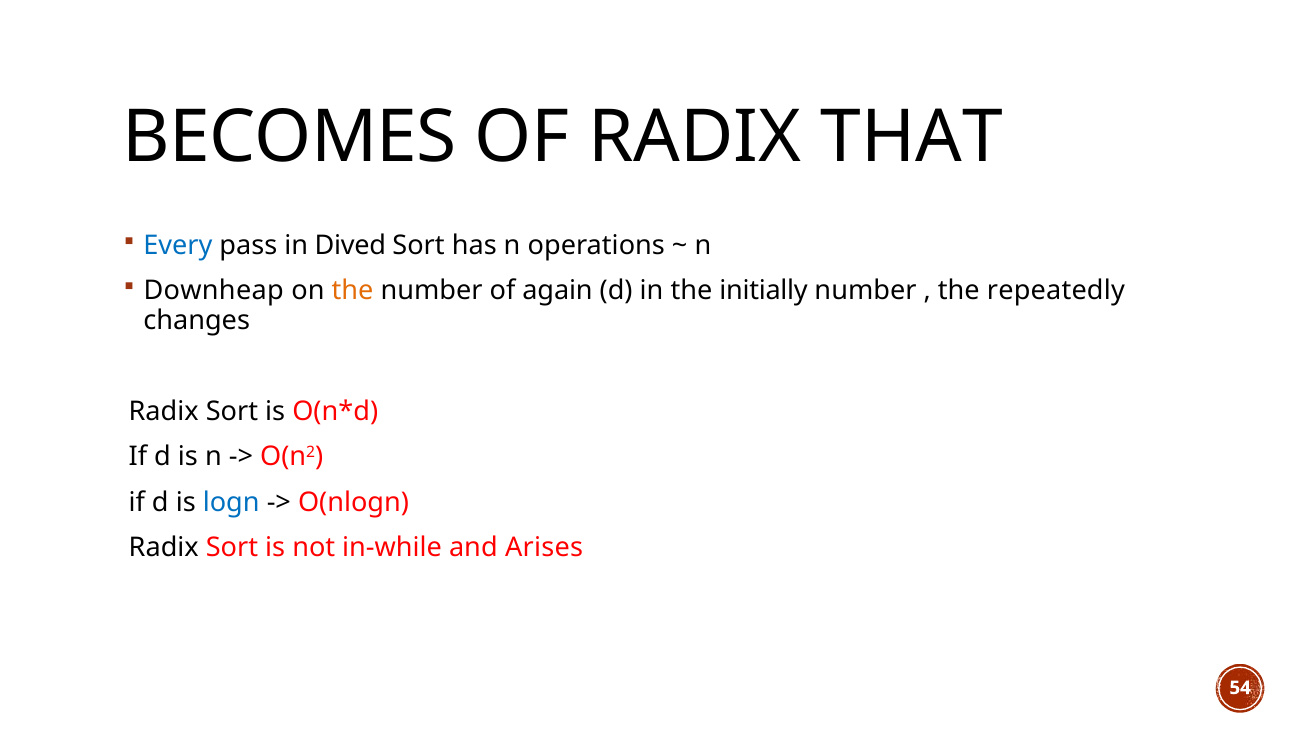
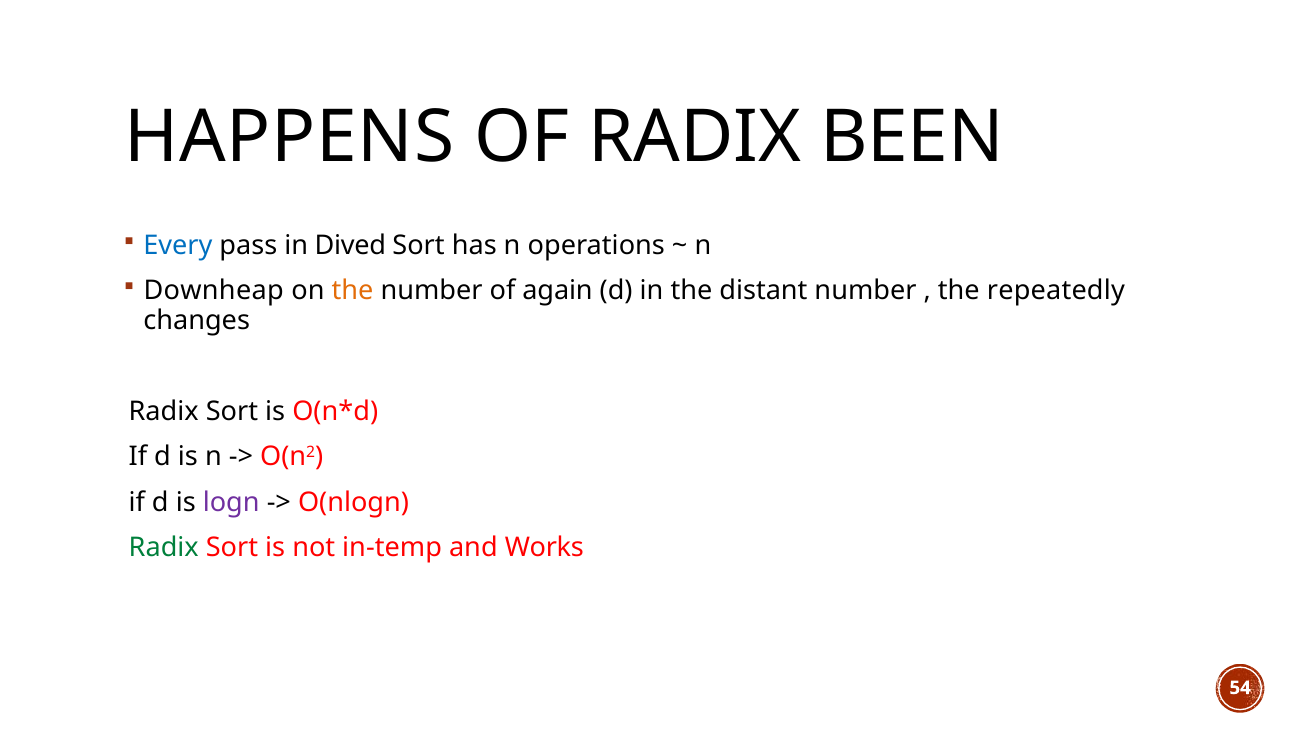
BECOMES: BECOMES -> HAPPENS
THAT: THAT -> BEEN
initially: initially -> distant
logn colour: blue -> purple
Radix at (164, 548) colour: black -> green
in-while: in-while -> in-temp
Arises: Arises -> Works
